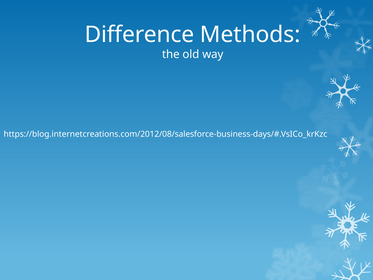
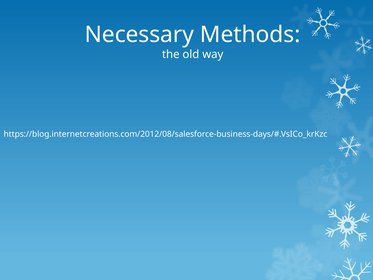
Difference: Difference -> Necessary
